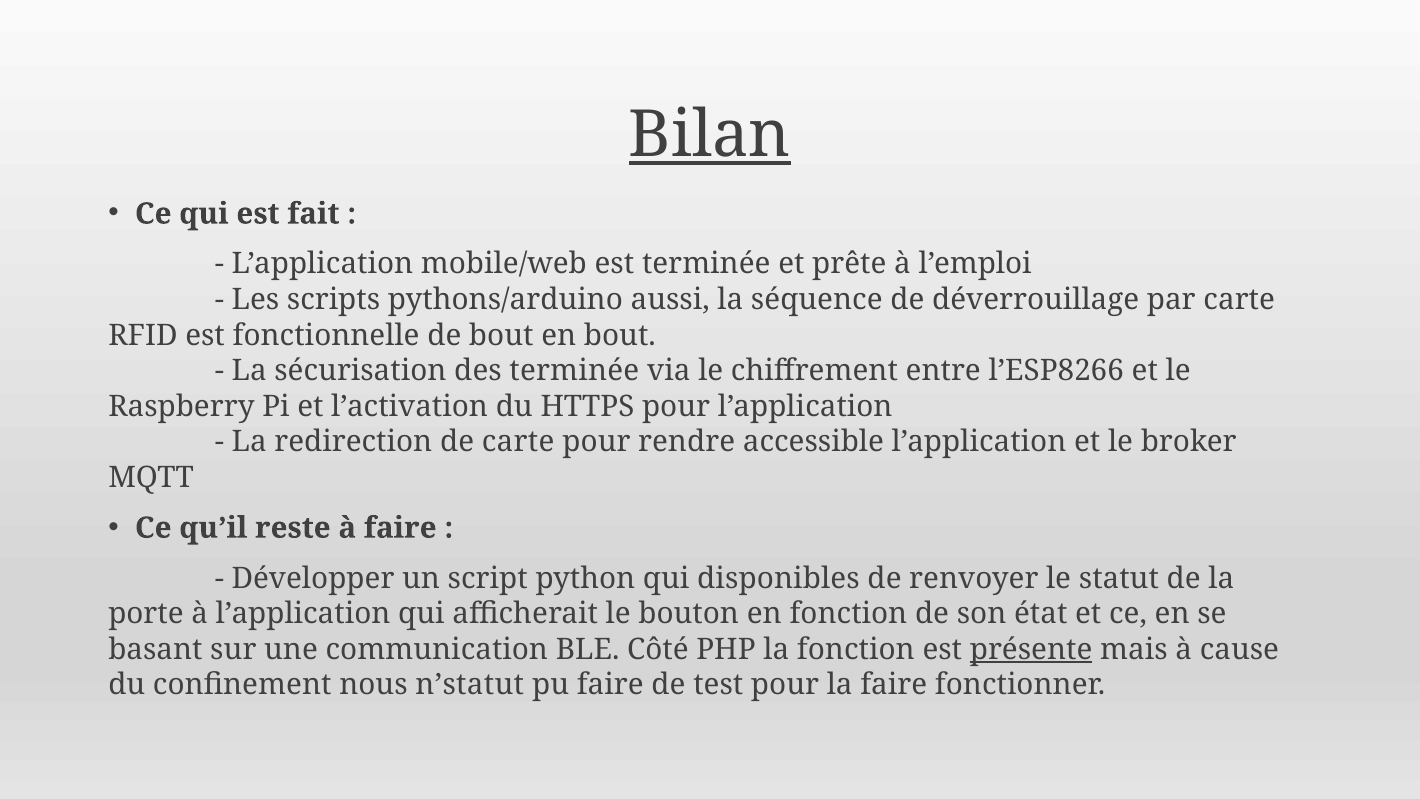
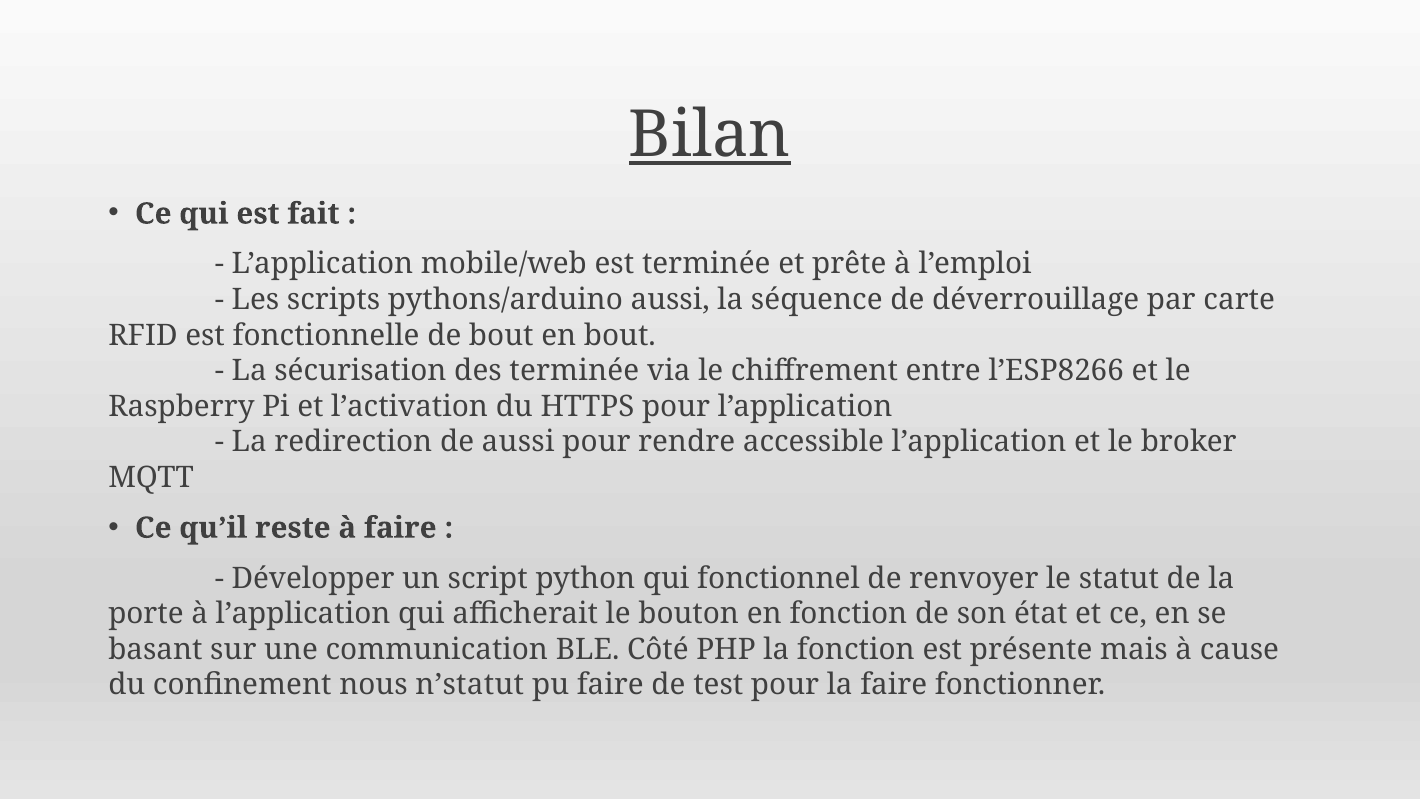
de carte: carte -> aussi
disponibles: disponibles -> fonctionnel
présente underline: present -> none
